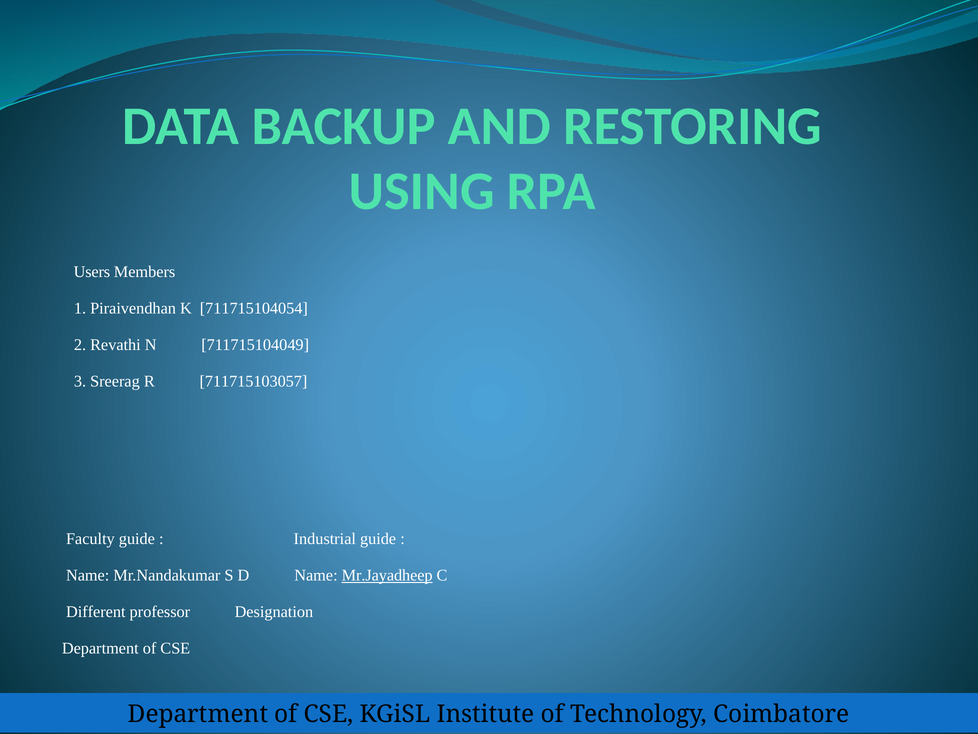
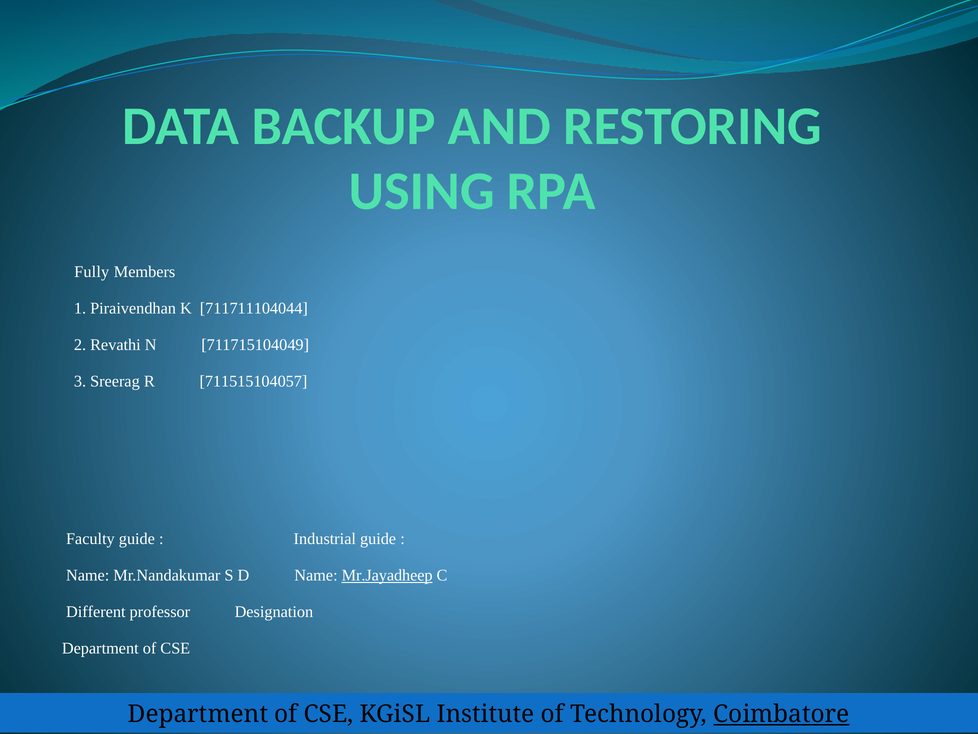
Users: Users -> Fully
711715104054: 711715104054 -> 711711104044
711715103057: 711715103057 -> 711515104057
Coimbatore underline: none -> present
